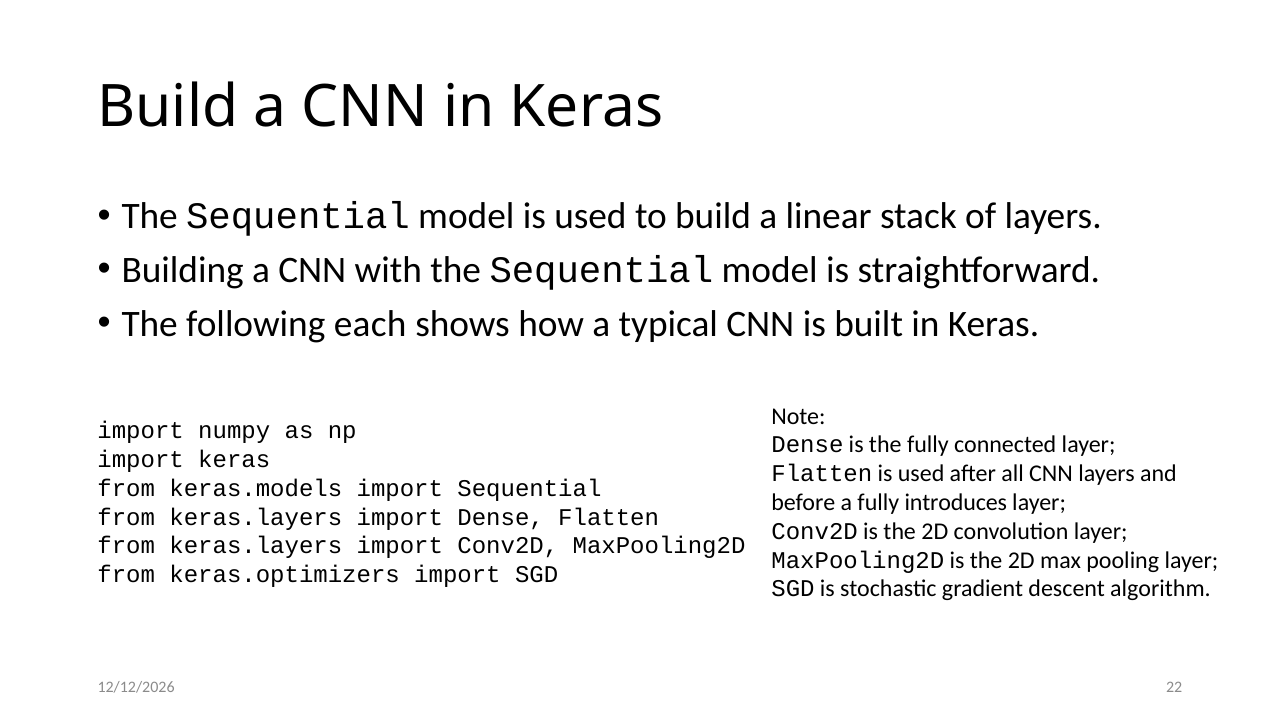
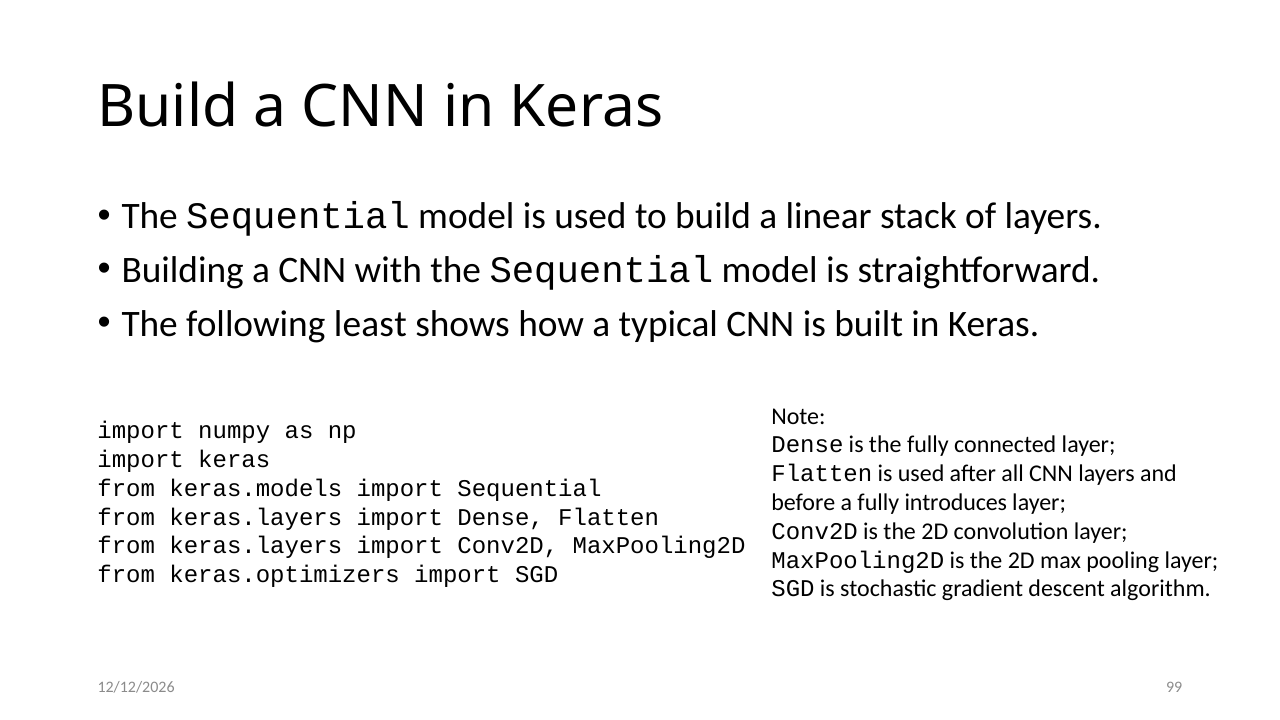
each: each -> least
22: 22 -> 99
